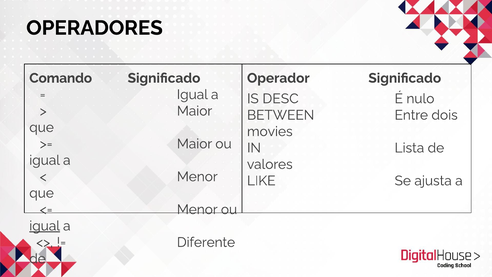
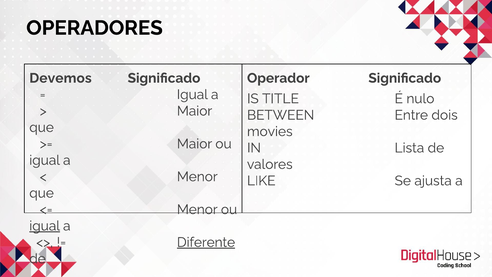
Comando: Comando -> Devemos
DESC: DESC -> TITLE
Diferente underline: none -> present
